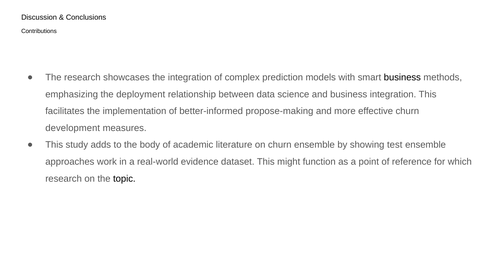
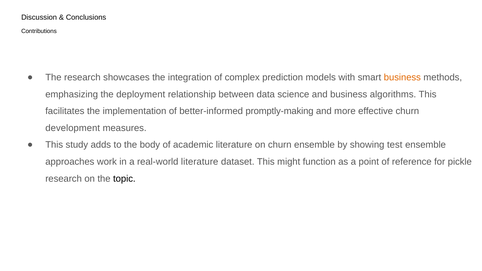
business at (402, 77) colour: black -> orange
business integration: integration -> algorithms
propose-making: propose-making -> promptly-making
real-world evidence: evidence -> literature
which: which -> pickle
